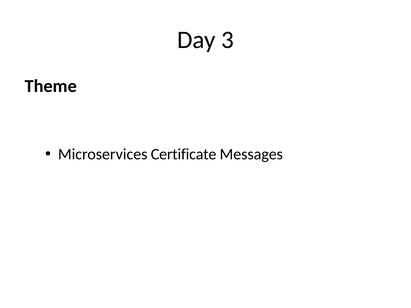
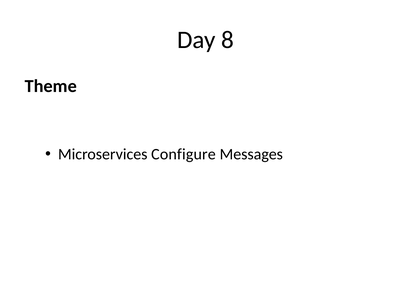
3: 3 -> 8
Certificate: Certificate -> Configure
